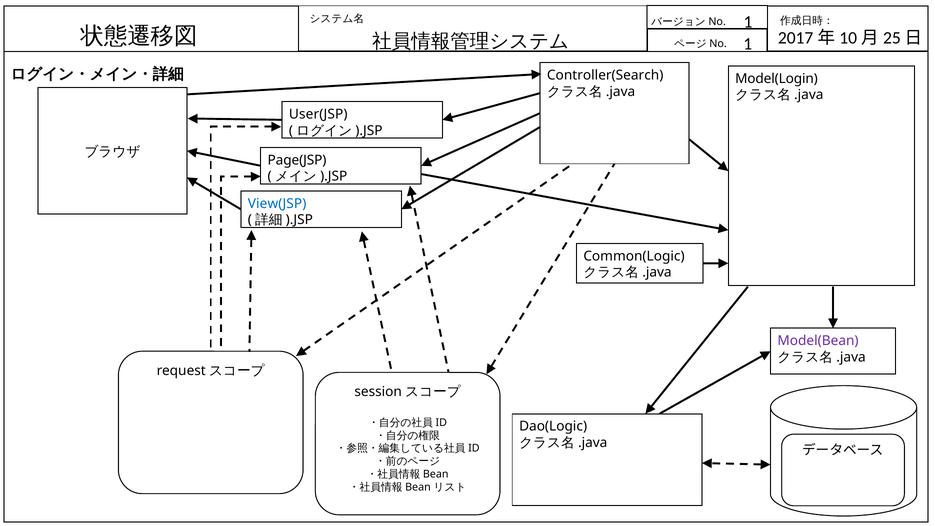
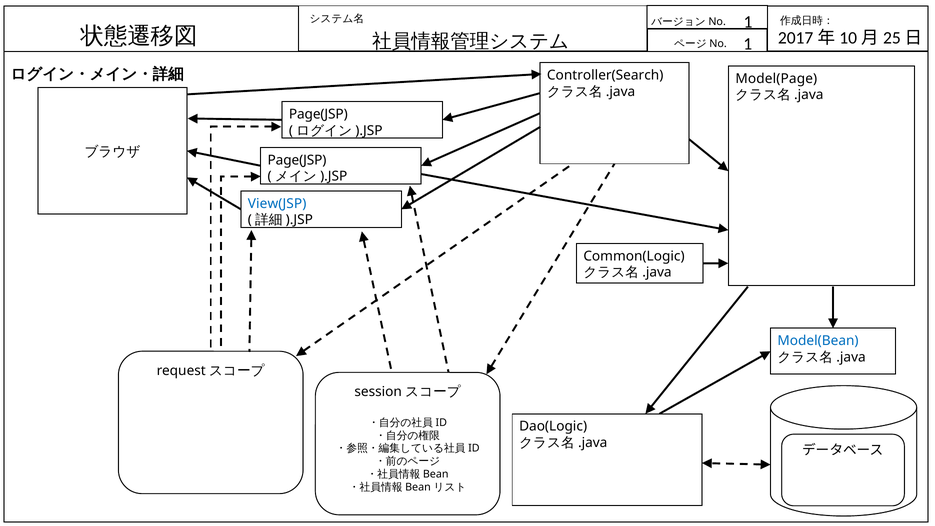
Model(Login: Model(Login -> Model(Page
User(JSP at (318, 114): User(JSP -> Page(JSP
Model(Bean colour: purple -> blue
